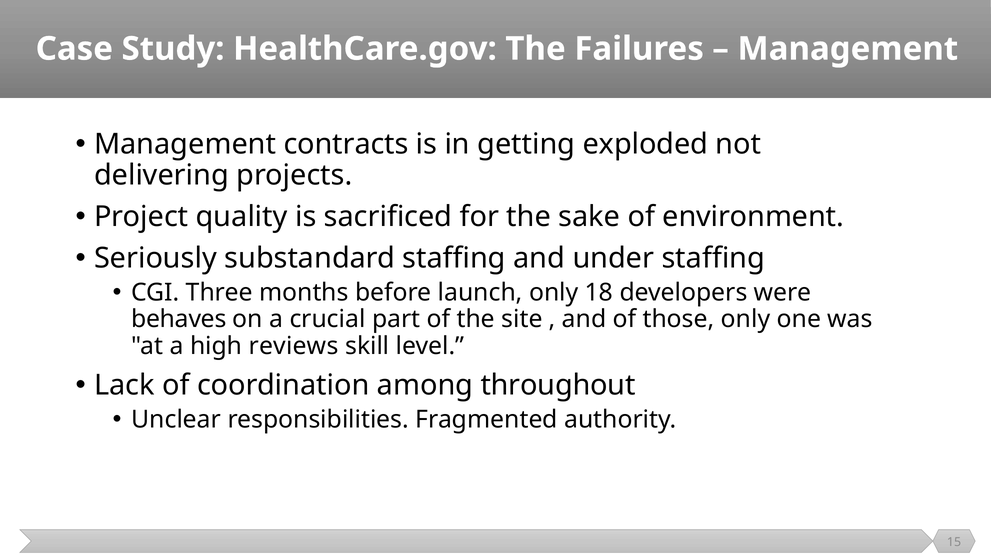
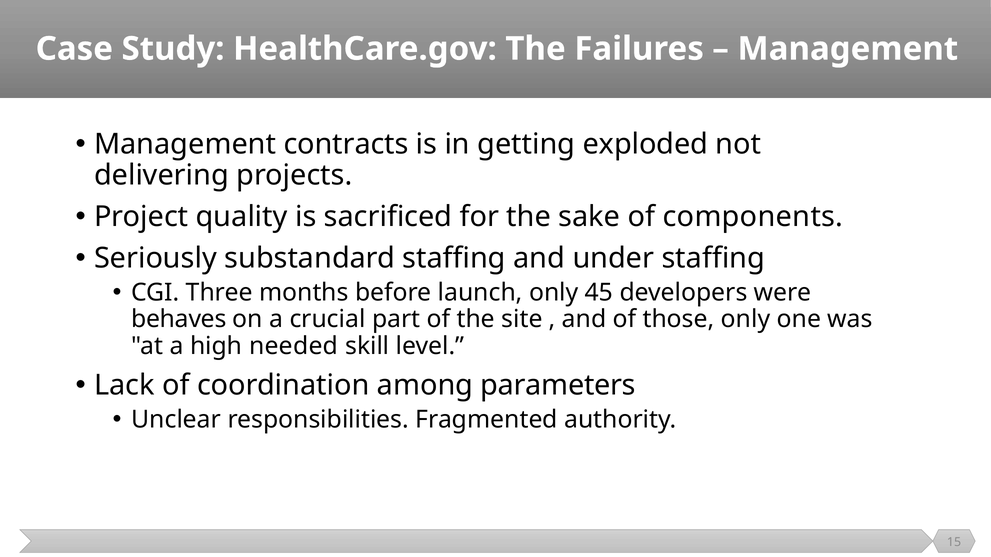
environment: environment -> components
18: 18 -> 45
reviews: reviews -> needed
throughout: throughout -> parameters
